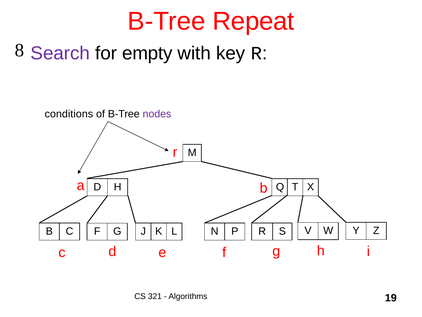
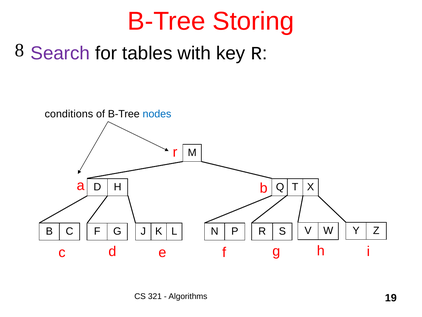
Repeat: Repeat -> Storing
empty: empty -> tables
nodes colour: purple -> blue
